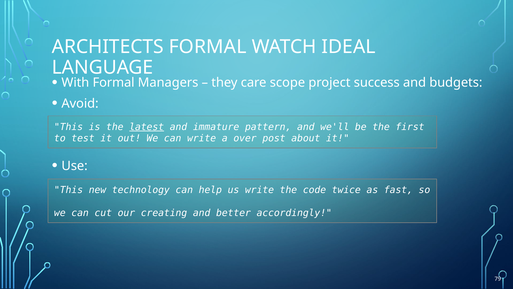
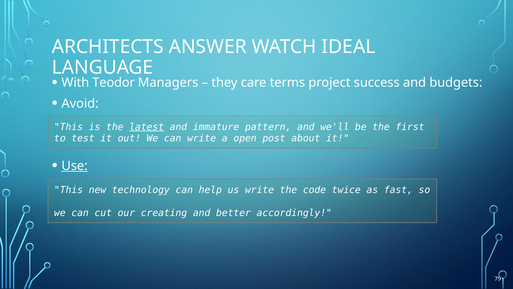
ARCHITECTS FORMAL: FORMAL -> ANSWER
With Formal: Formal -> Teodor
scope: scope -> terms
over: over -> open
Use underline: none -> present
